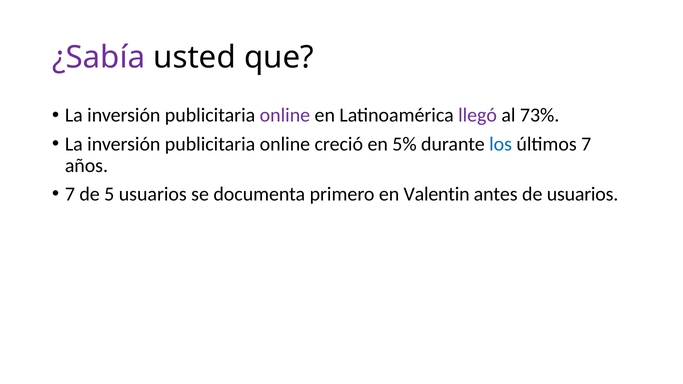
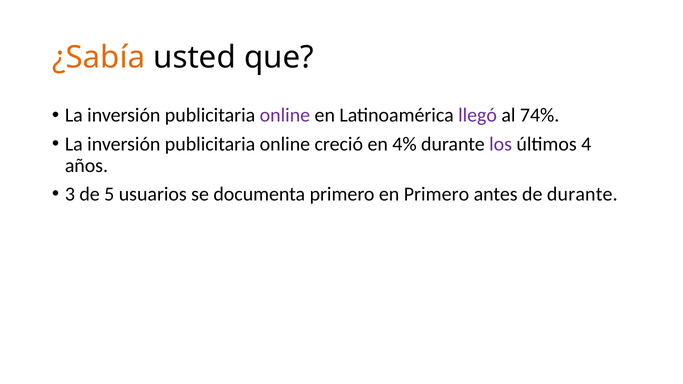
¿Sabía colour: purple -> orange
73%: 73% -> 74%
5%: 5% -> 4%
los colour: blue -> purple
últimos 7: 7 -> 4
7 at (70, 194): 7 -> 3
en Valentin: Valentin -> Primero
de usuarios: usuarios -> durante
